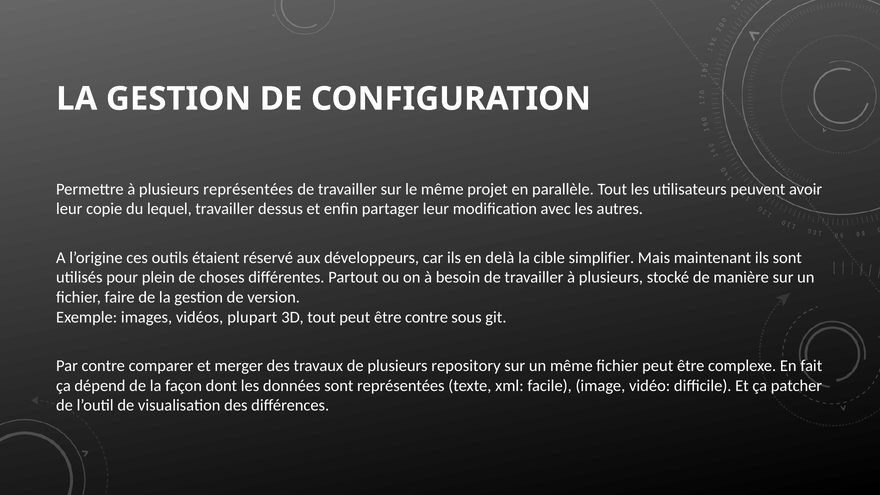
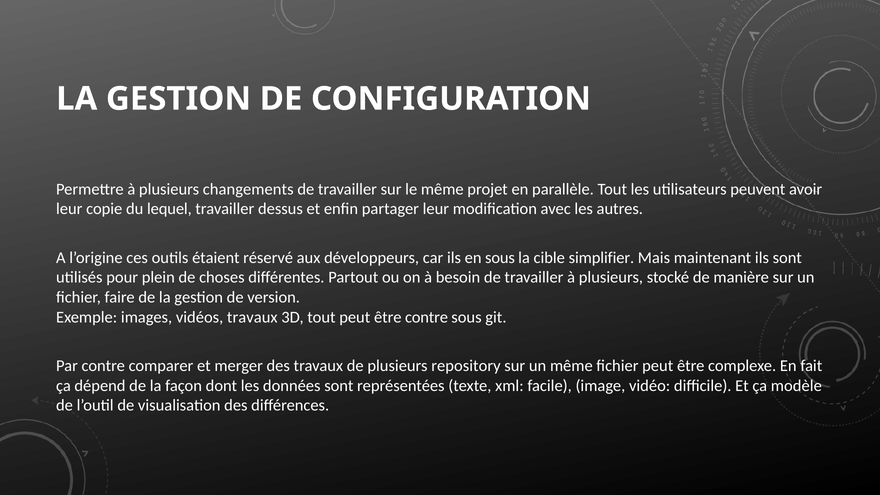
plusieurs représentées: représentées -> changements
en delà: delà -> sous
vidéos plupart: plupart -> travaux
patcher: patcher -> modèle
